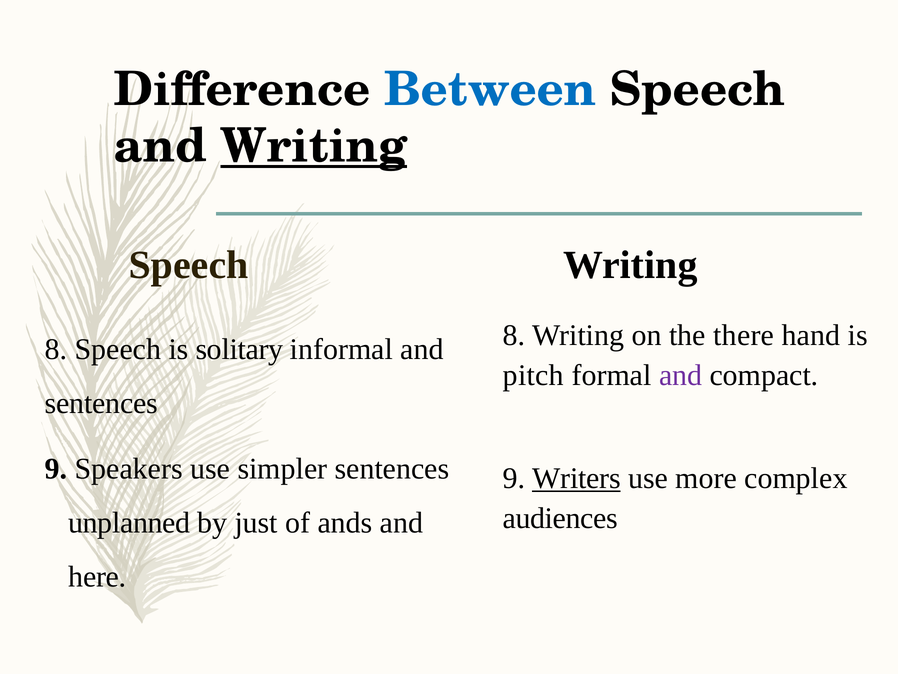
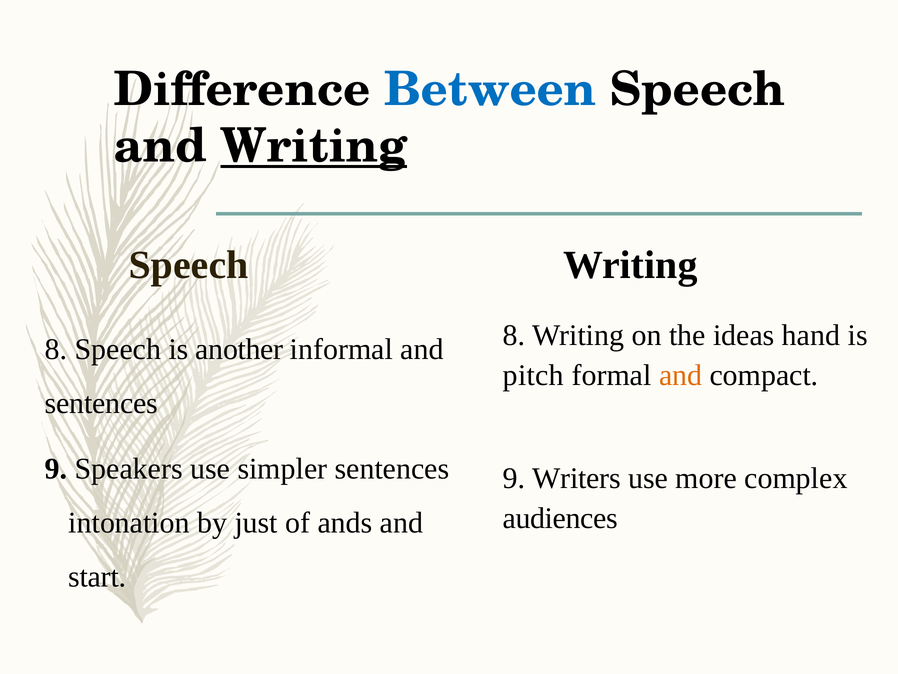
there: there -> ideas
solitary: solitary -> another
and at (681, 375) colour: purple -> orange
Writers underline: present -> none
unplanned: unplanned -> intonation
here: here -> start
